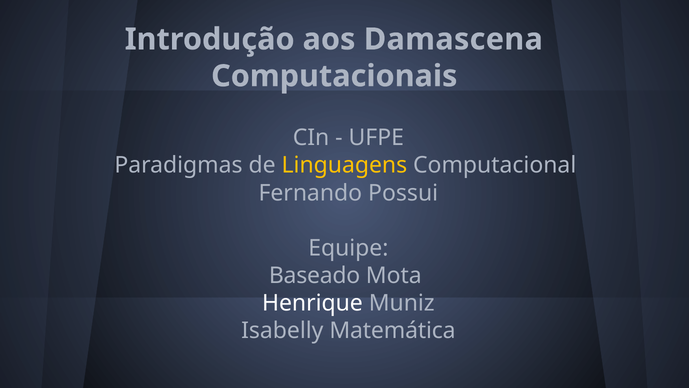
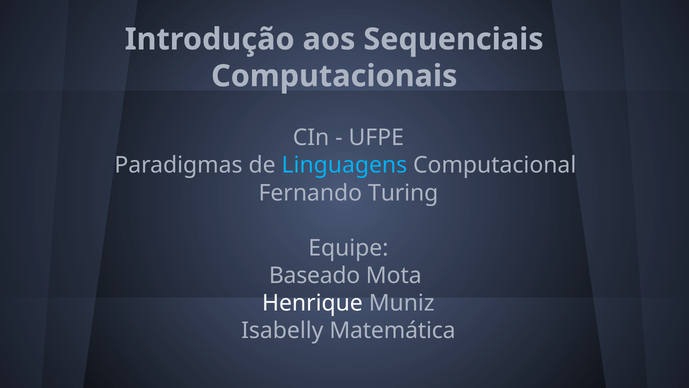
Damascena: Damascena -> Sequenciais
Linguagens colour: yellow -> light blue
Possui: Possui -> Turing
